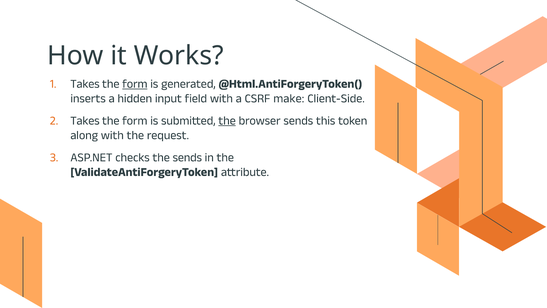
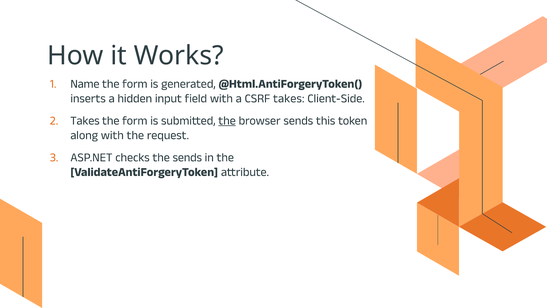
Takes at (85, 84): Takes -> Name
form at (135, 84) underline: present -> none
CSRF make: make -> takes
